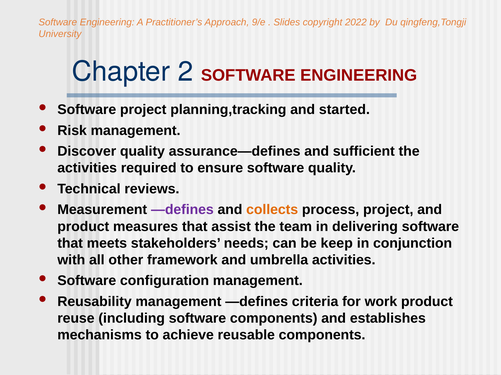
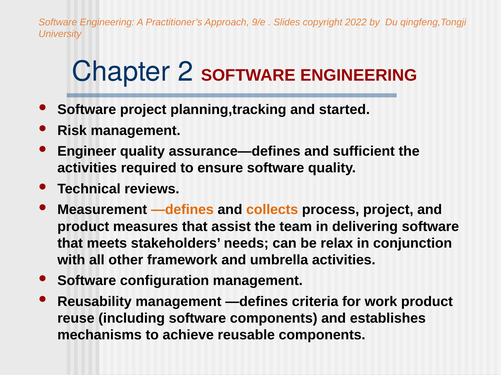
Discover: Discover -> Engineer
—defines at (182, 210) colour: purple -> orange
keep: keep -> relax
